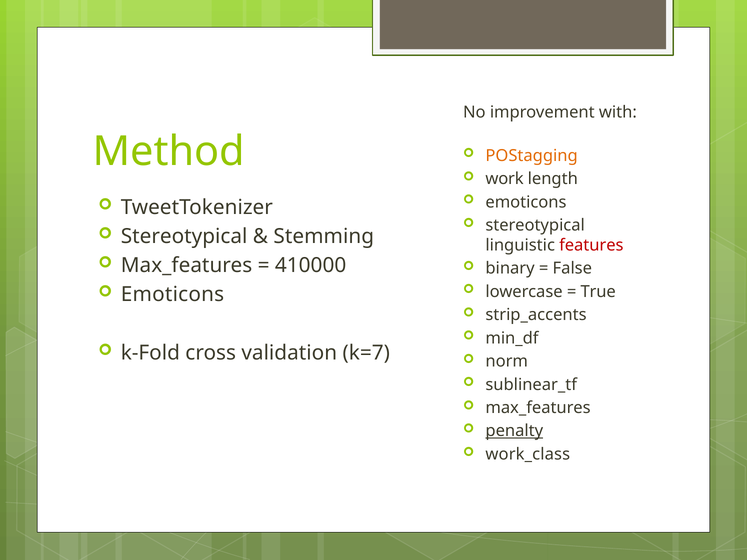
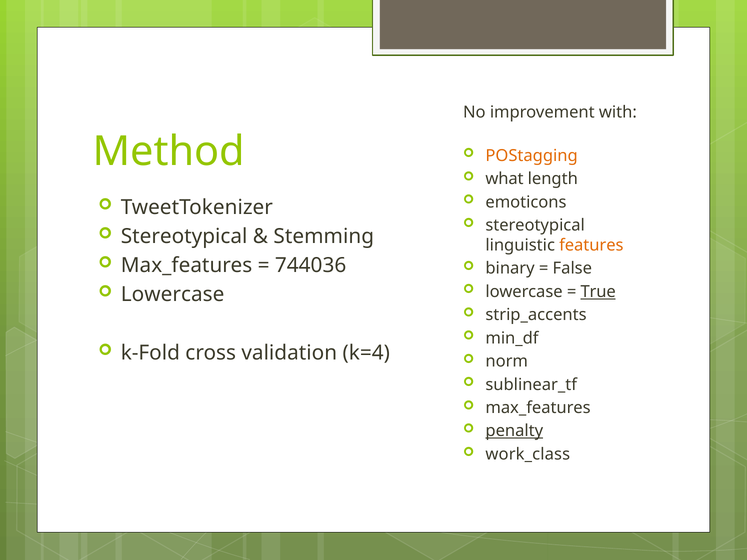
work: work -> what
features colour: red -> orange
410000: 410000 -> 744036
True underline: none -> present
Emoticons at (173, 295): Emoticons -> Lowercase
k=7: k=7 -> k=4
